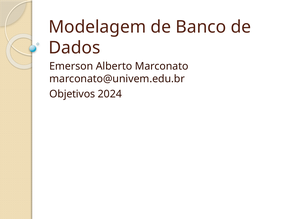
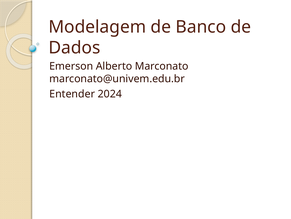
Objetivos: Objetivos -> Entender
